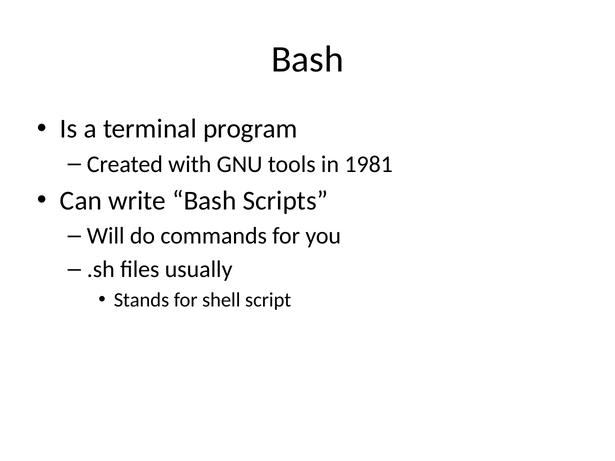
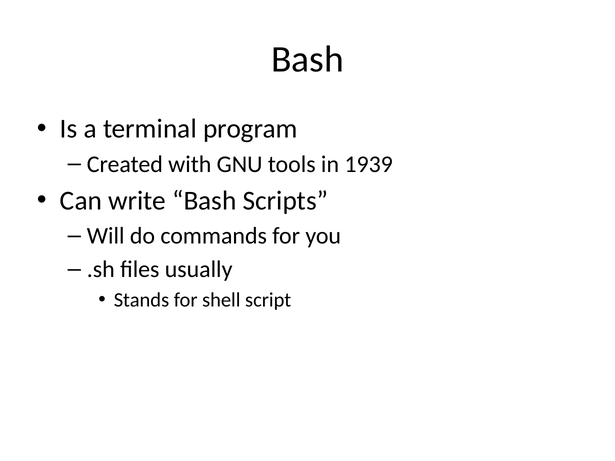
1981: 1981 -> 1939
